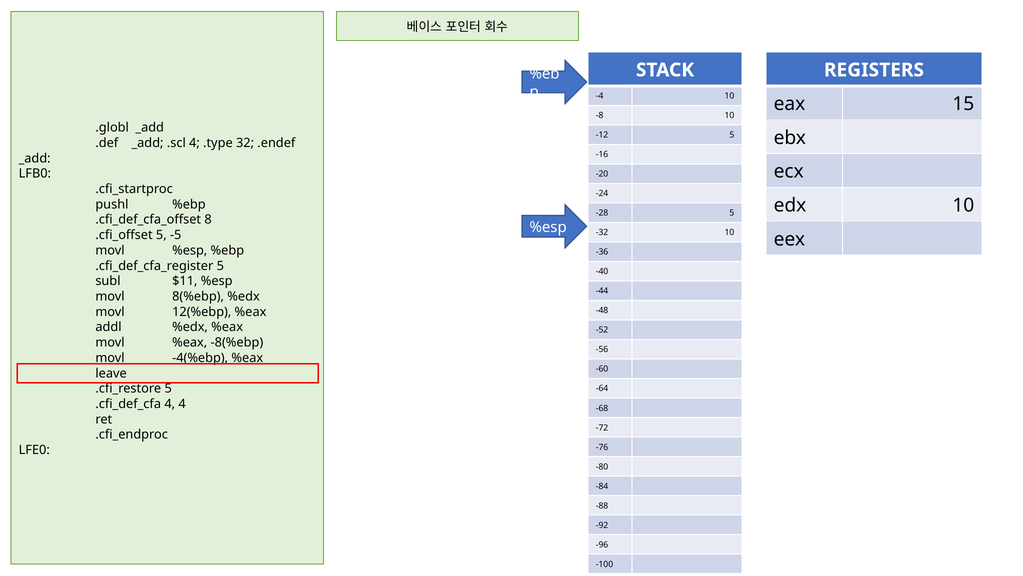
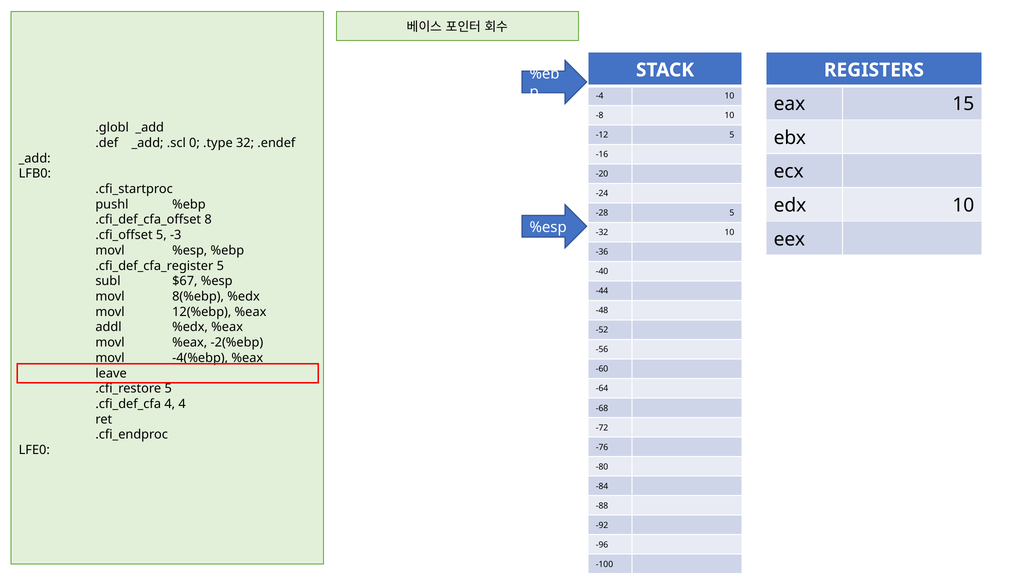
.scl 4: 4 -> 0
-5: -5 -> -3
$11: $11 -> $67
-8(%ebp: -8(%ebp -> -2(%ebp
